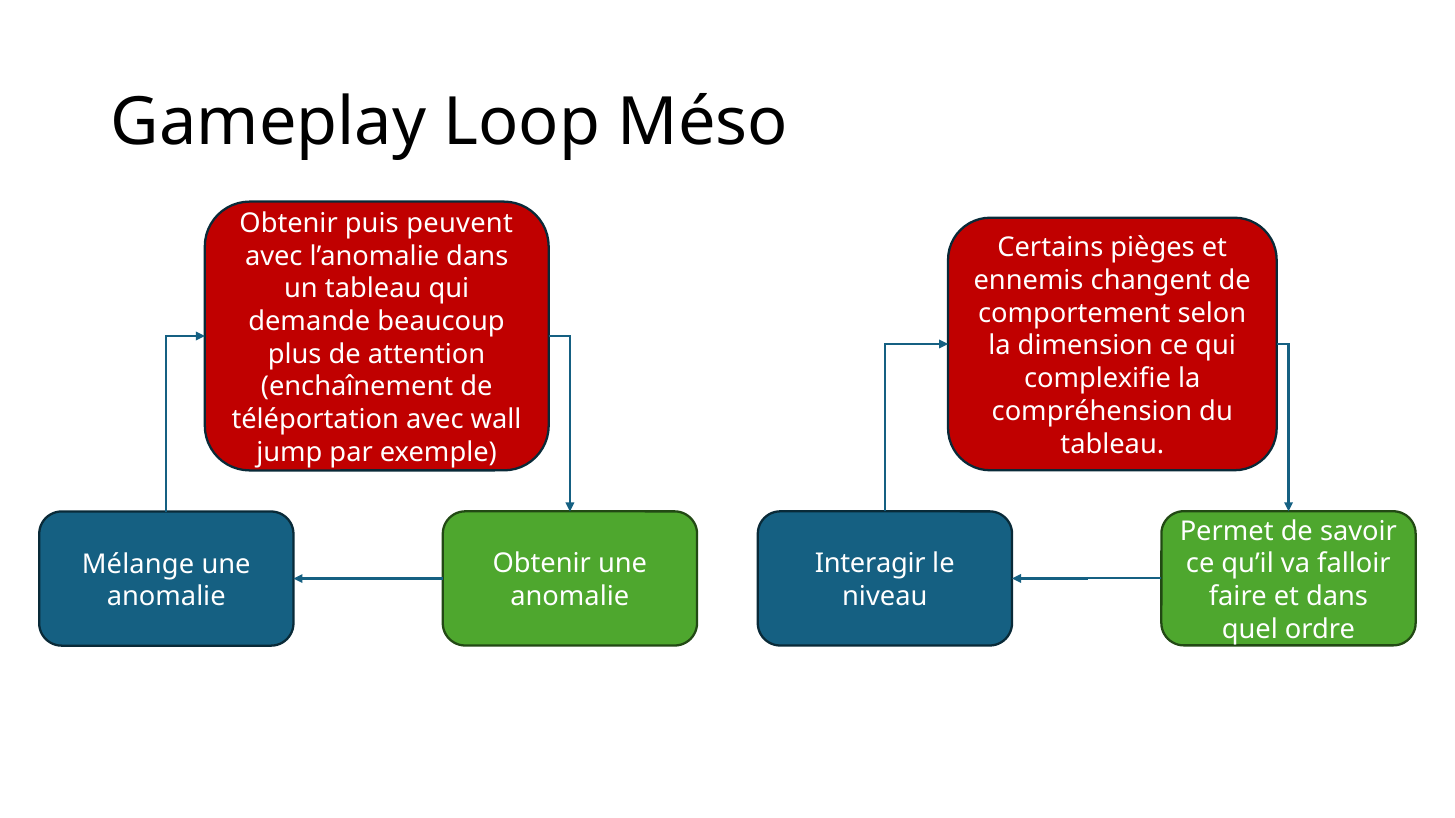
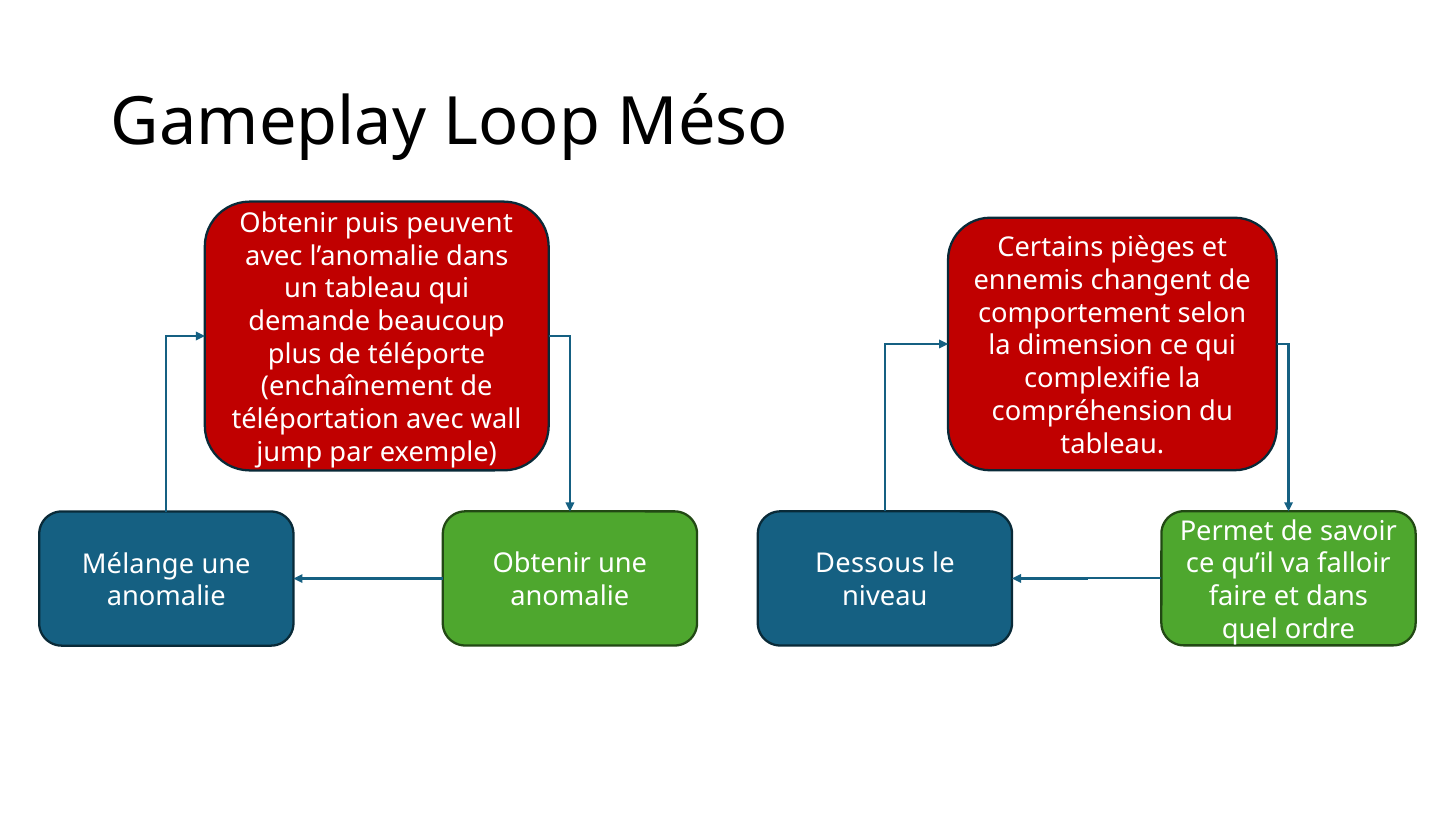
attention: attention -> téléporte
Interagir: Interagir -> Dessous
